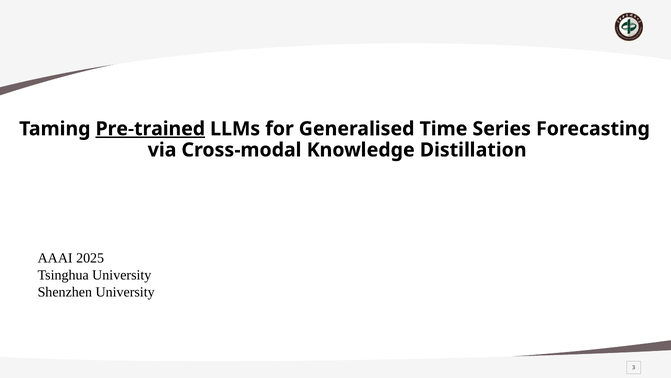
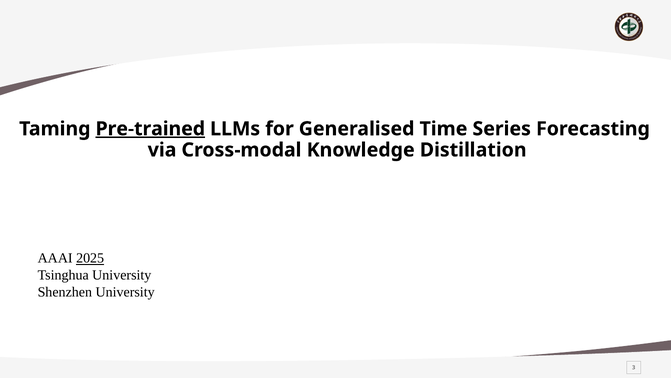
2025 underline: none -> present
